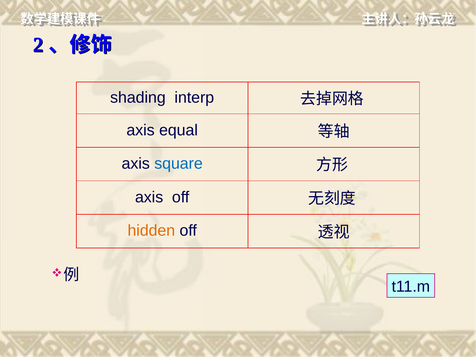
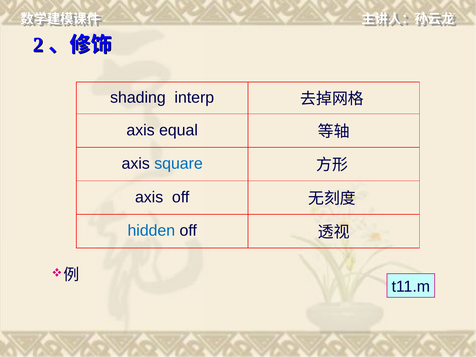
hidden colour: orange -> blue
